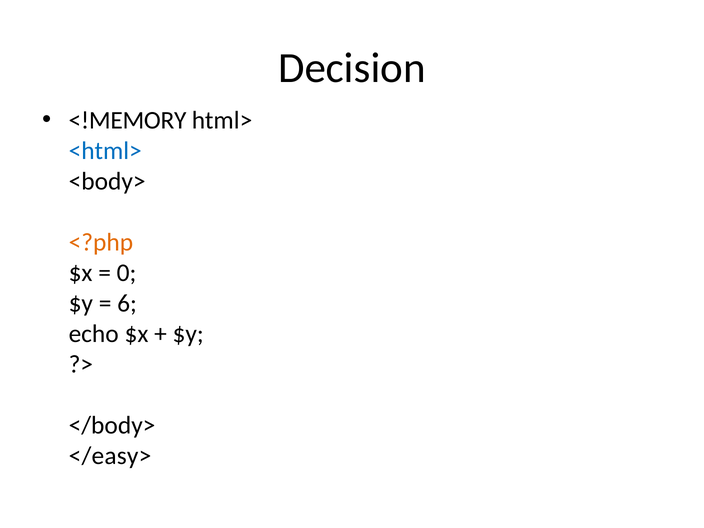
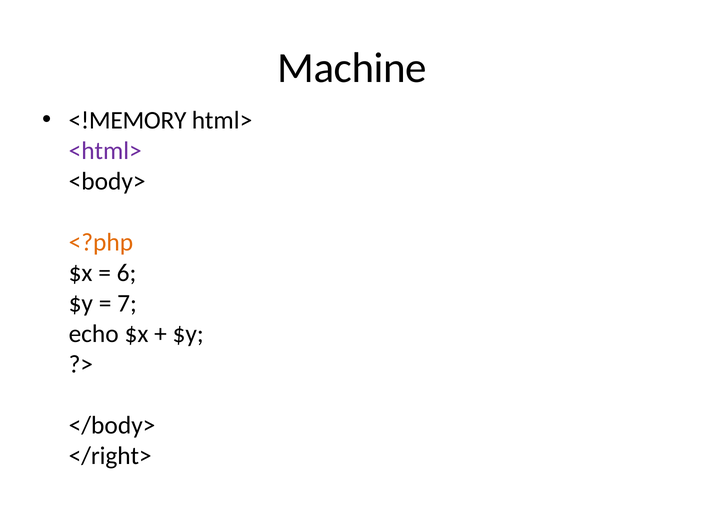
Decision: Decision -> Machine
<html> colour: blue -> purple
0: 0 -> 6
6: 6 -> 7
</easy>: </easy> -> </right>
